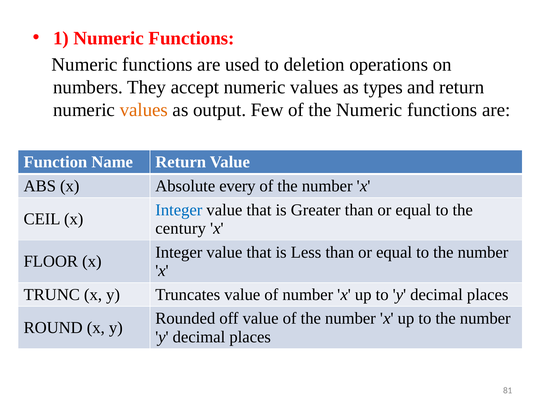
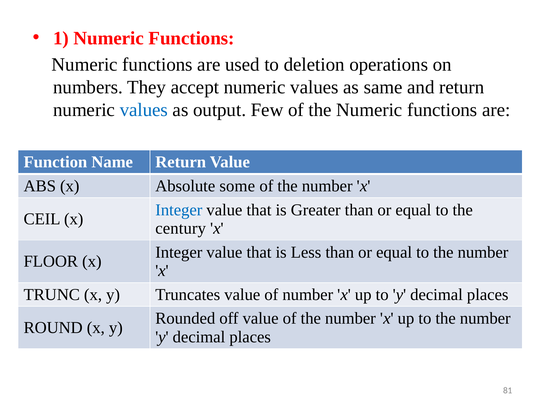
types: types -> same
values at (144, 110) colour: orange -> blue
every: every -> some
